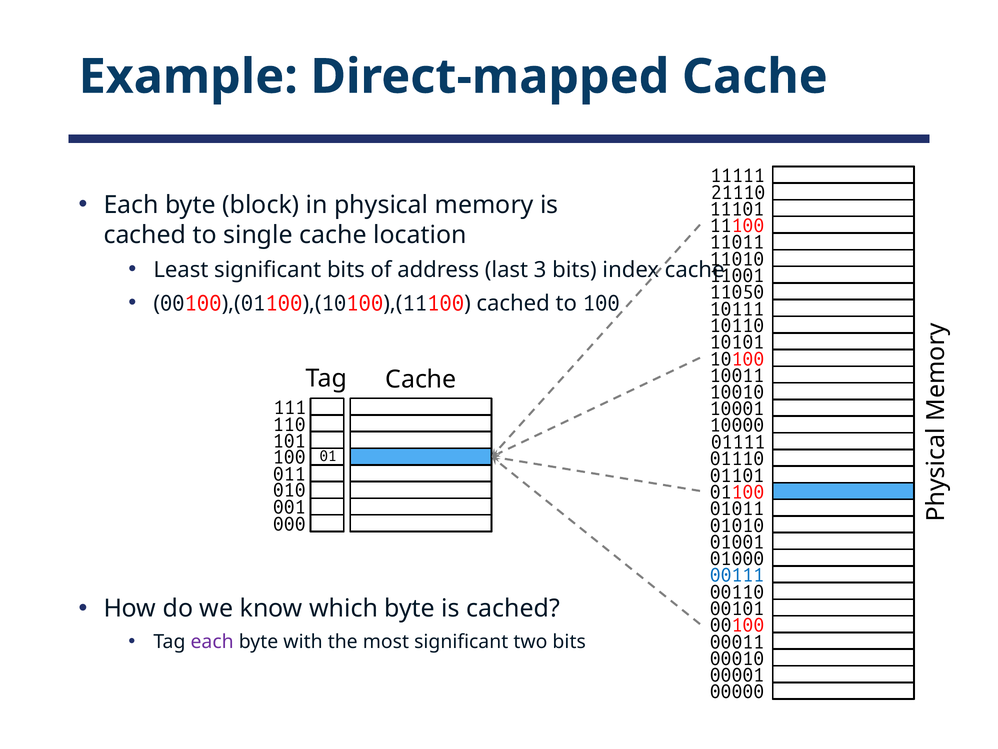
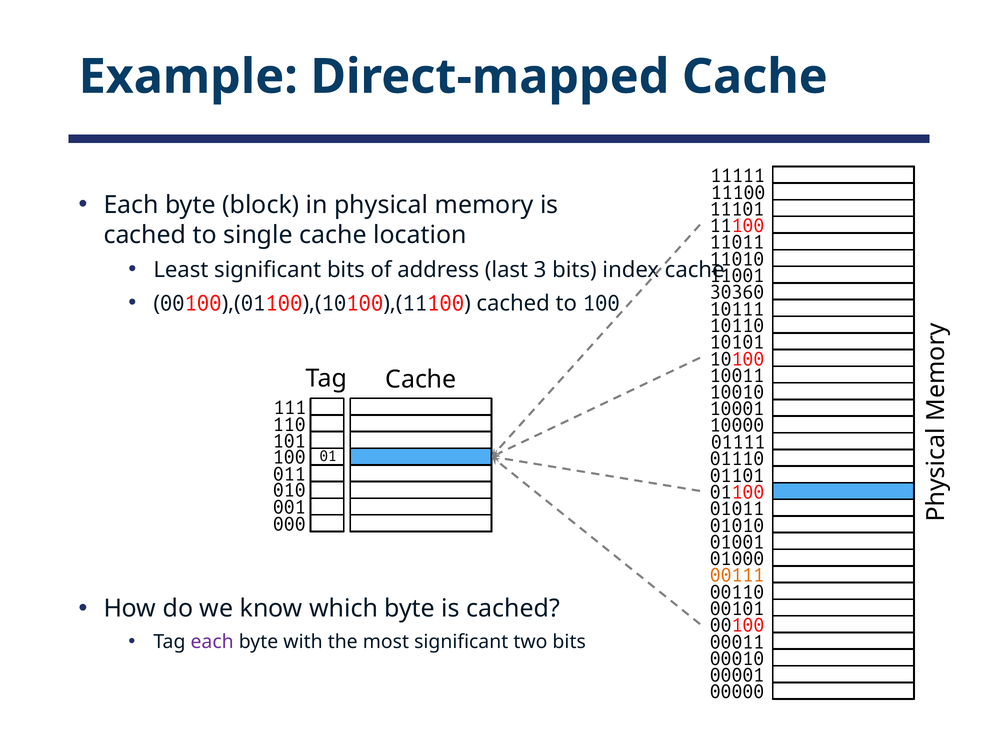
21110 at (738, 193): 21110 -> 11100
11050: 11050 -> 30360
00111 colour: blue -> orange
